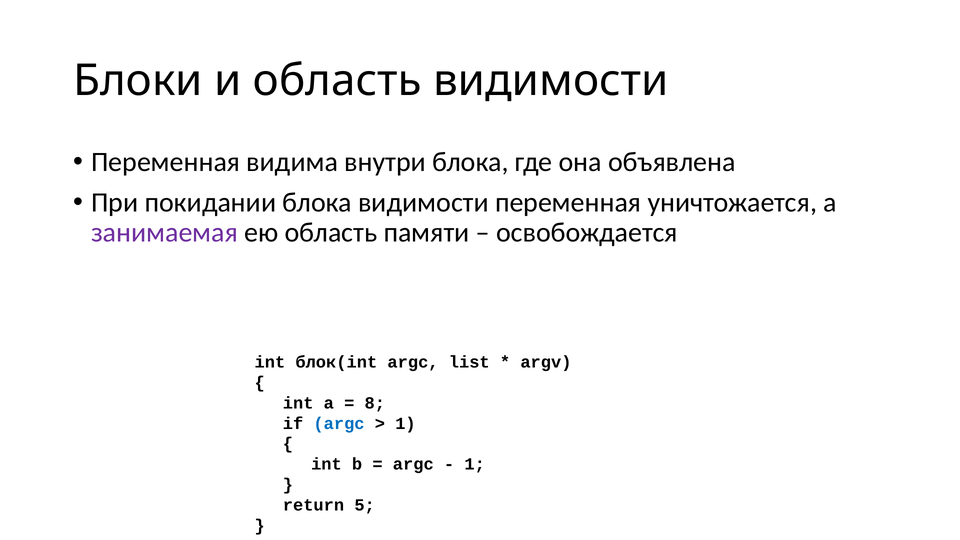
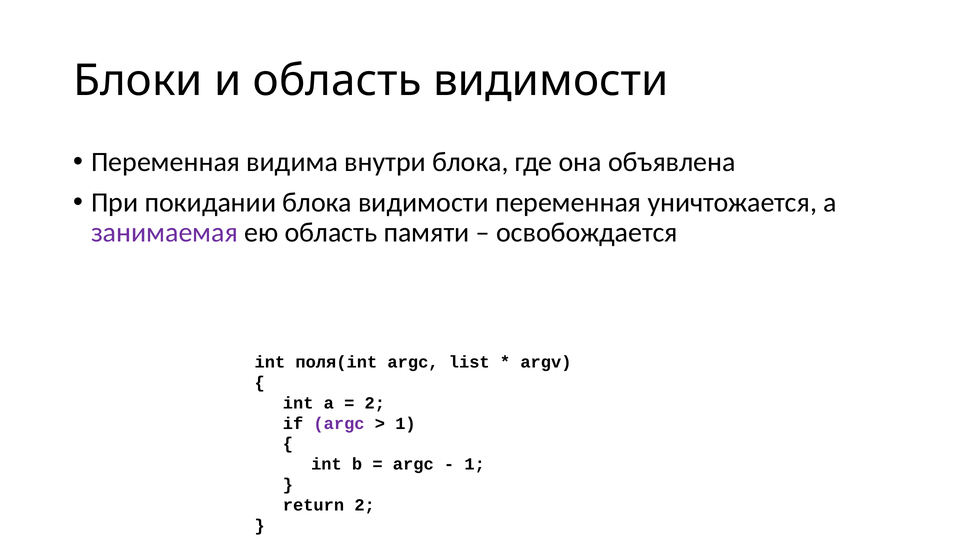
блок(int: блок(int -> поля(int
8 at (375, 403): 8 -> 2
argc at (339, 423) colour: blue -> purple
return 5: 5 -> 2
